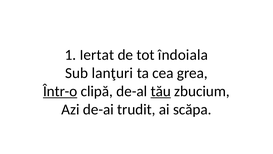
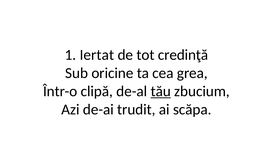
îndoiala: îndoiala -> credinţă
lanţuri: lanţuri -> oricine
Într-o underline: present -> none
